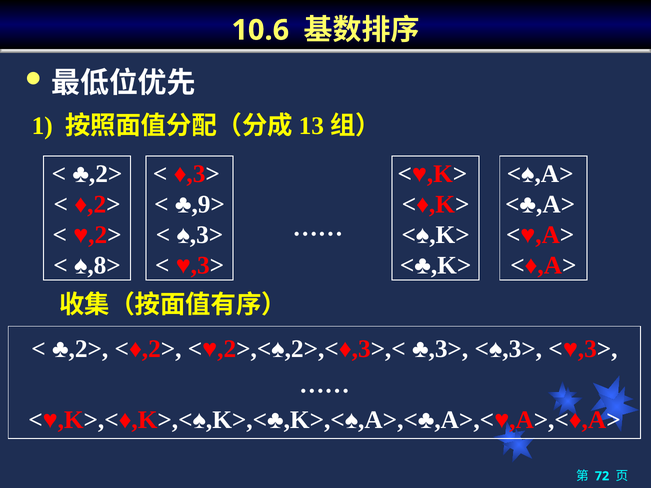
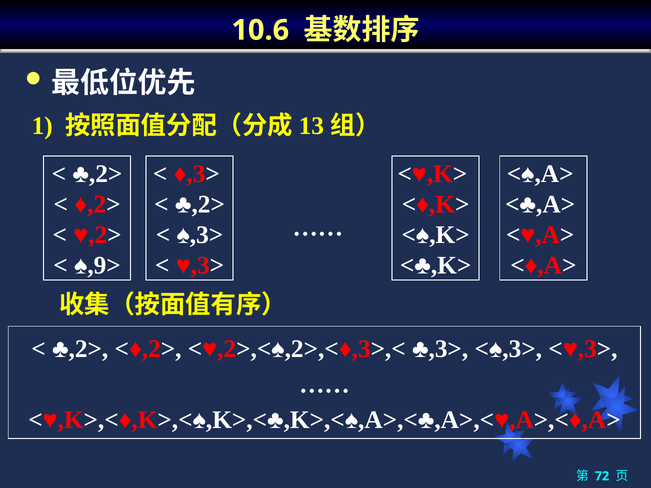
♣,9> at (200, 205): ♣,9> -> ♣,2>
♠,8>: ♠,8> -> ♠,9>
